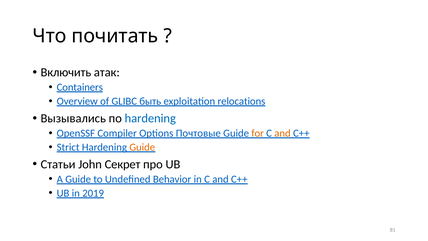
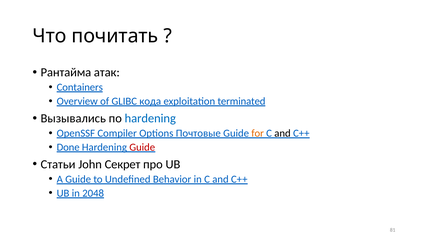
Включить: Включить -> Рантайма
быть: быть -> кода
relocations: relocations -> terminated
and at (282, 133) colour: orange -> black
Strict: Strict -> Done
Guide at (142, 147) colour: orange -> red
2019: 2019 -> 2048
